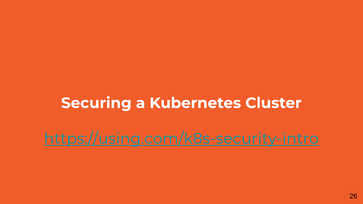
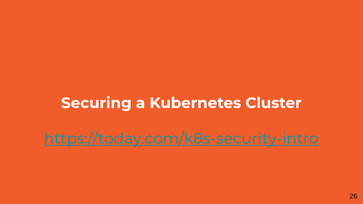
https://using.com/k8s-security-intro: https://using.com/k8s-security-intro -> https://today.com/k8s-security-intro
